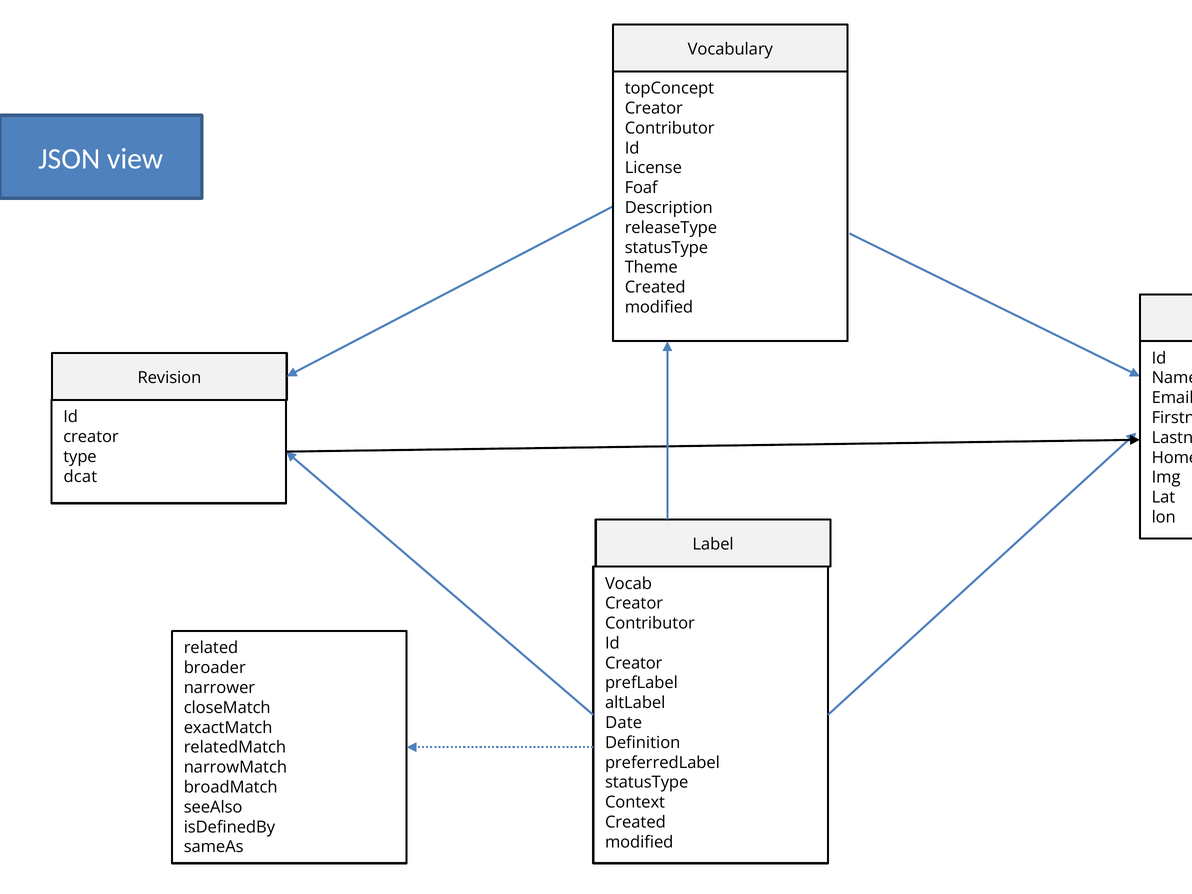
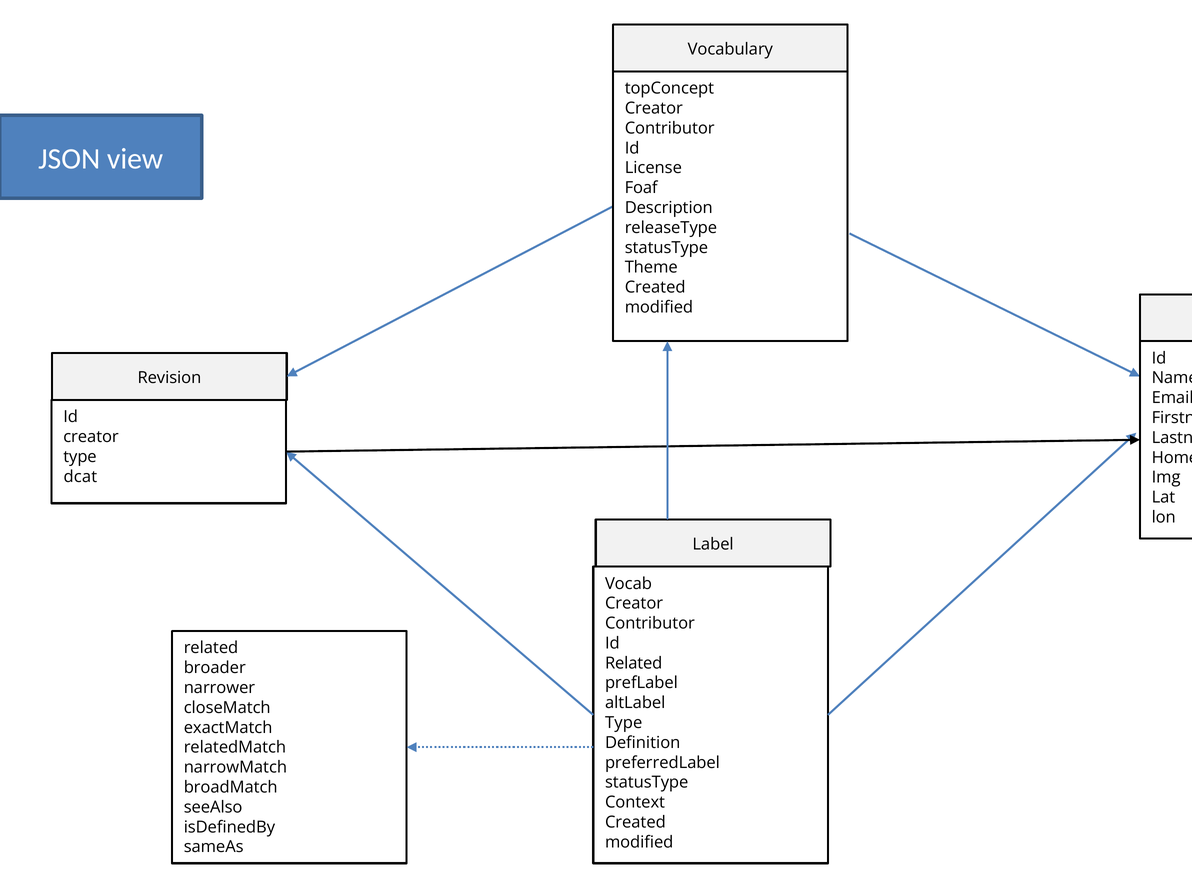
Creator at (634, 663): Creator -> Related
Date at (624, 723): Date -> Type
